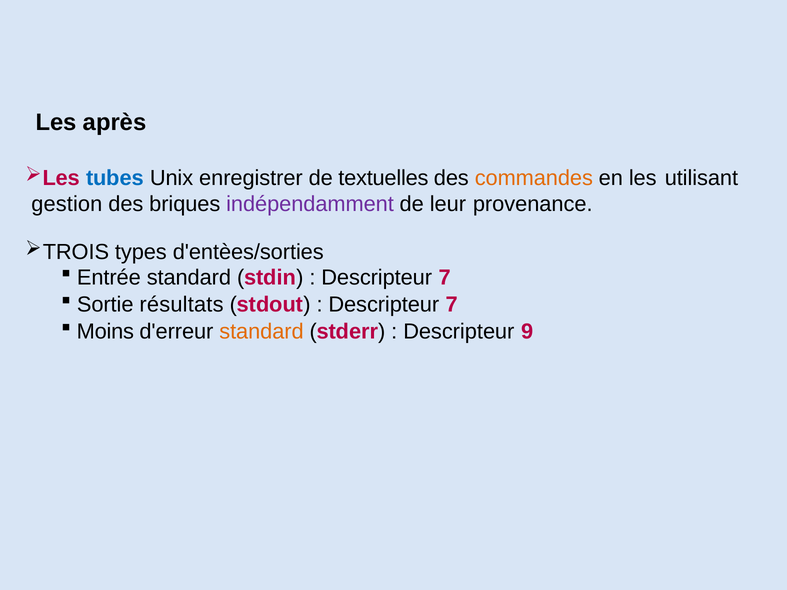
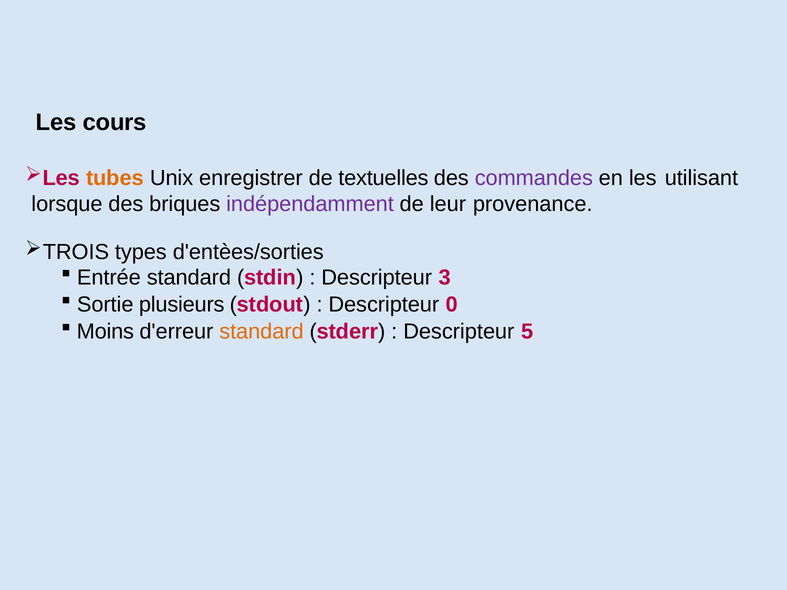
après: après -> cours
tubes colour: blue -> orange
commandes colour: orange -> purple
gestion: gestion -> lorsque
7 at (445, 278): 7 -> 3
résultats: résultats -> plusieurs
7 at (452, 305): 7 -> 0
9: 9 -> 5
